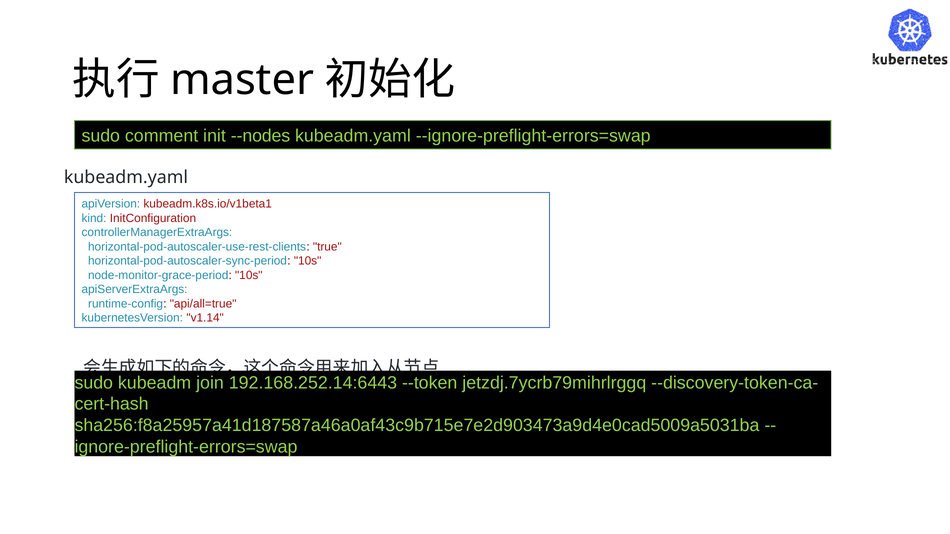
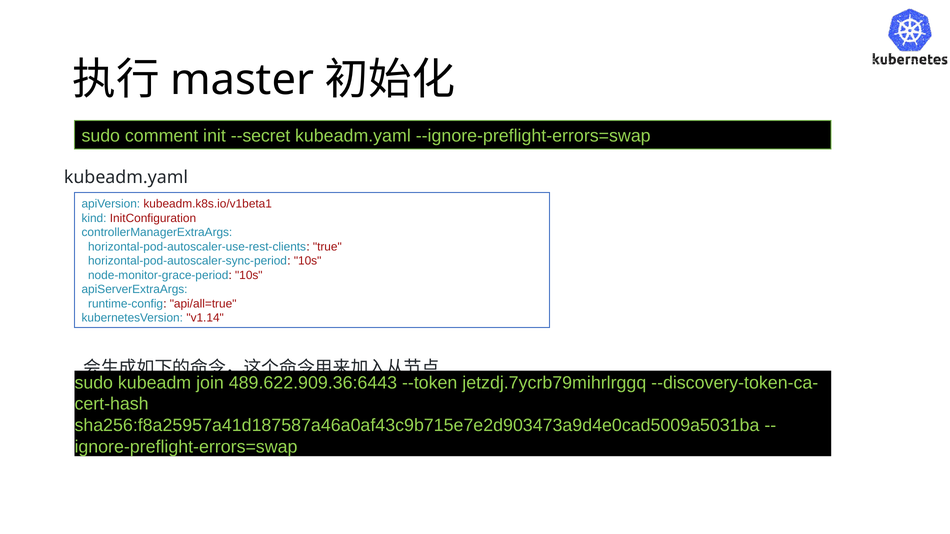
--nodes: --nodes -> --secret
192.168.252.14:6443: 192.168.252.14:6443 -> 489.622.909.36:6443
